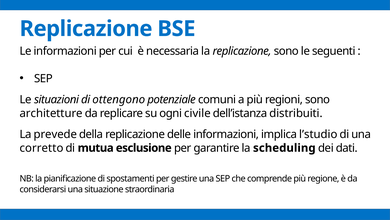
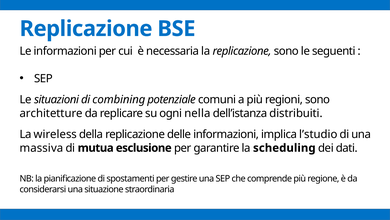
ottengono: ottengono -> combining
civile: civile -> nella
prevede: prevede -> wireless
corretto: corretto -> massiva
